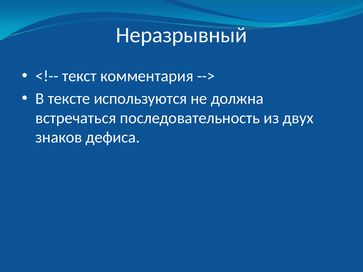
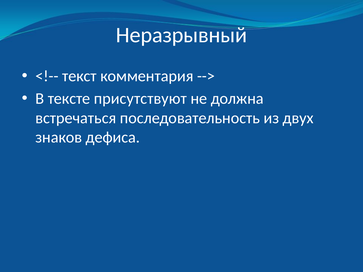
используются: используются -> присутствуют
